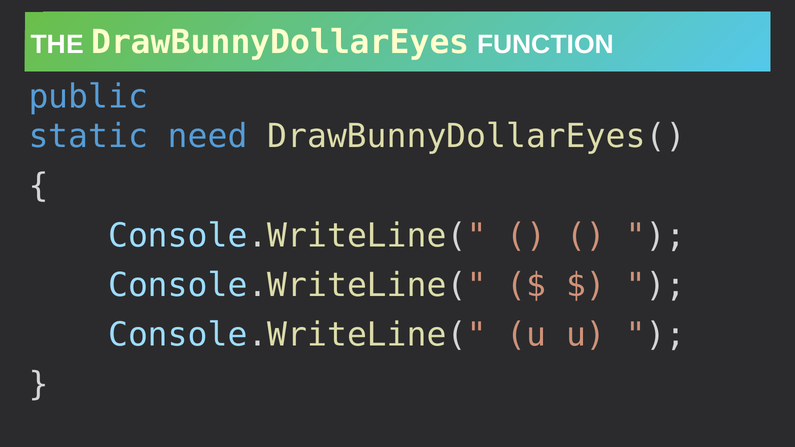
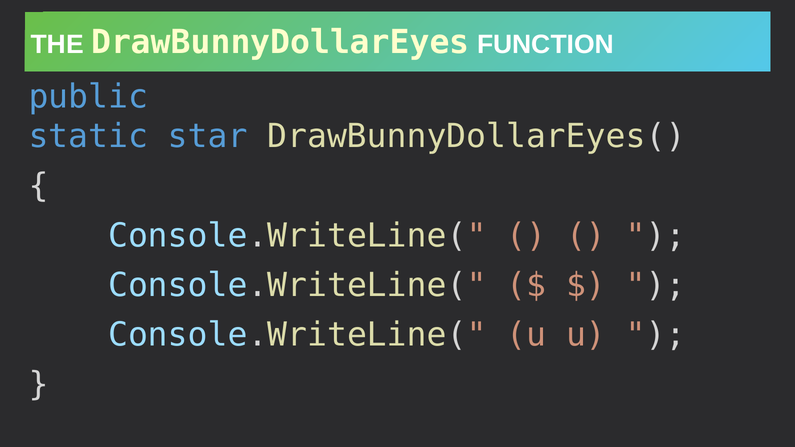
need: need -> star
